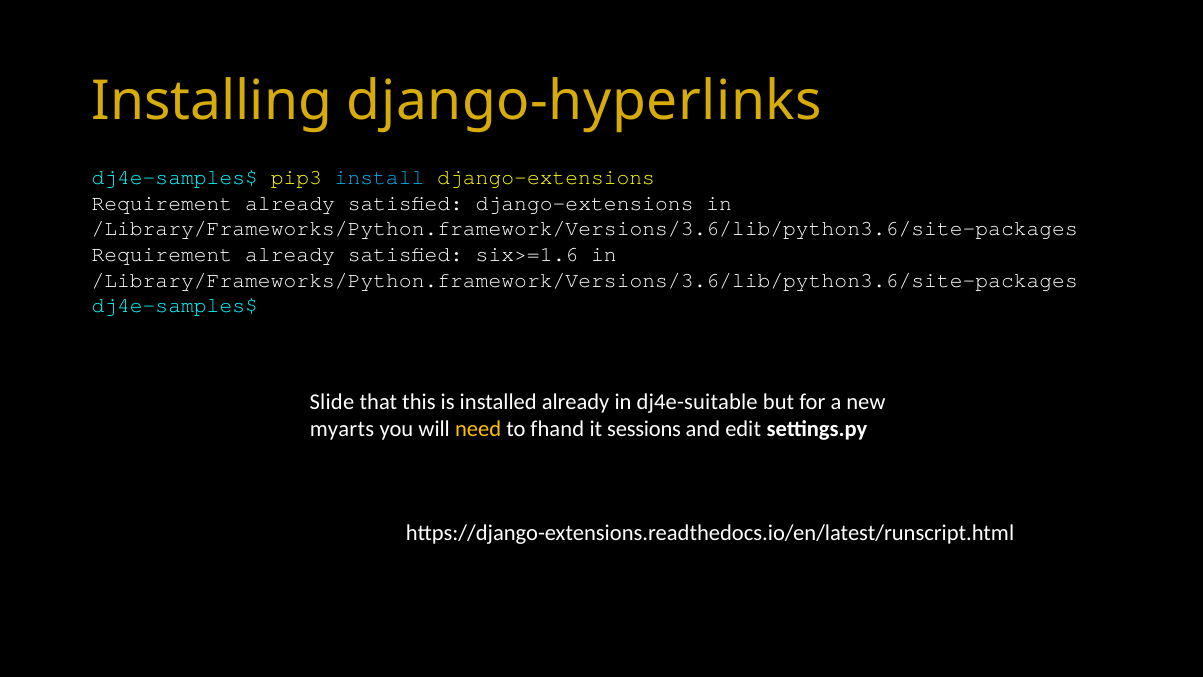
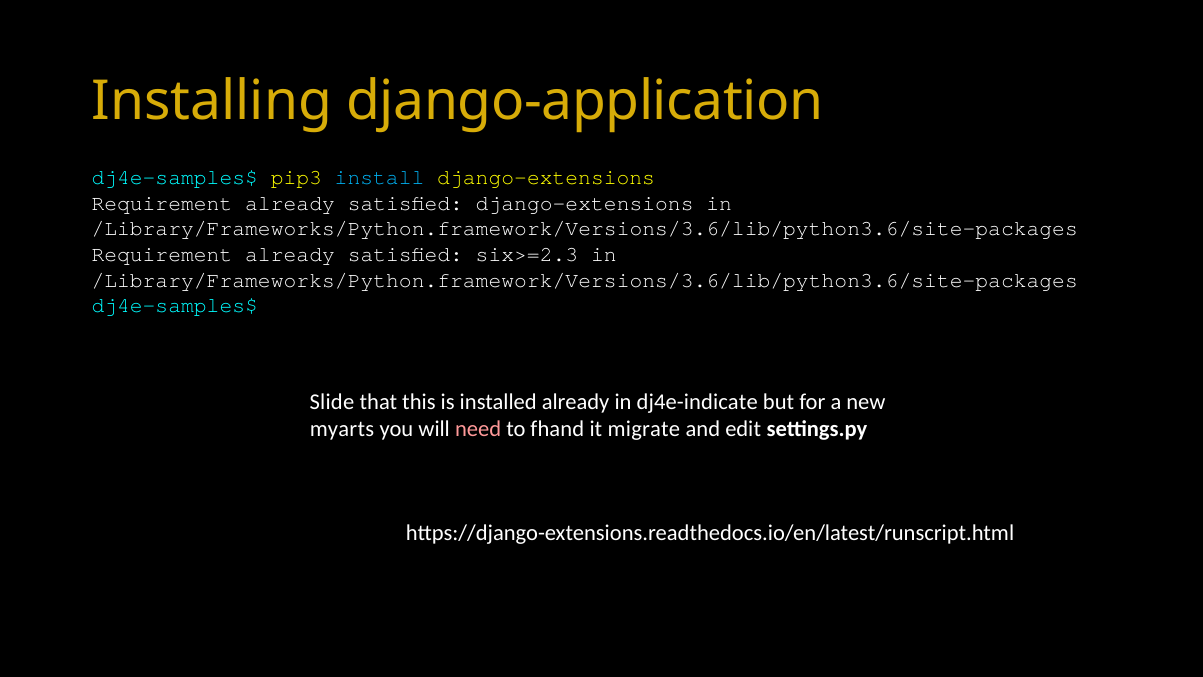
django-hyperlinks: django-hyperlinks -> django-application
six>=1.6: six>=1.6 -> six>=2.3
dj4e-suitable: dj4e-suitable -> dj4e-indicate
need colour: yellow -> pink
sessions: sessions -> migrate
